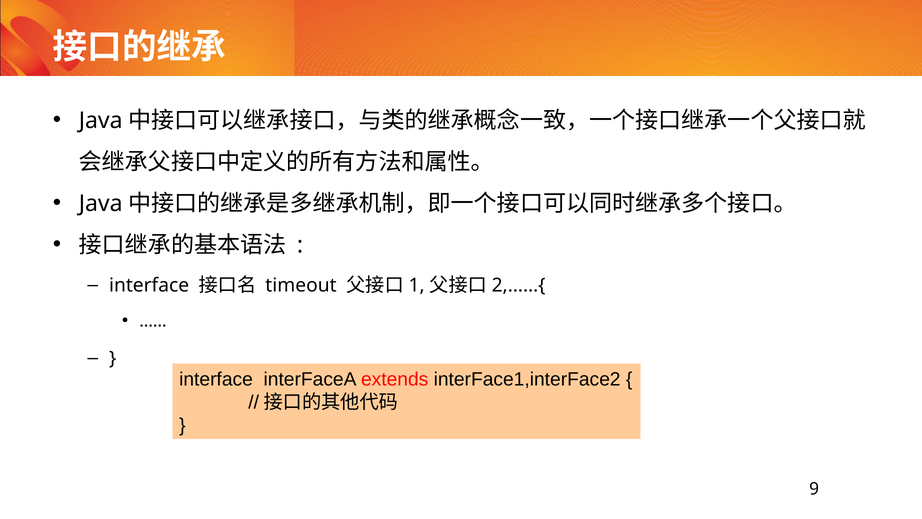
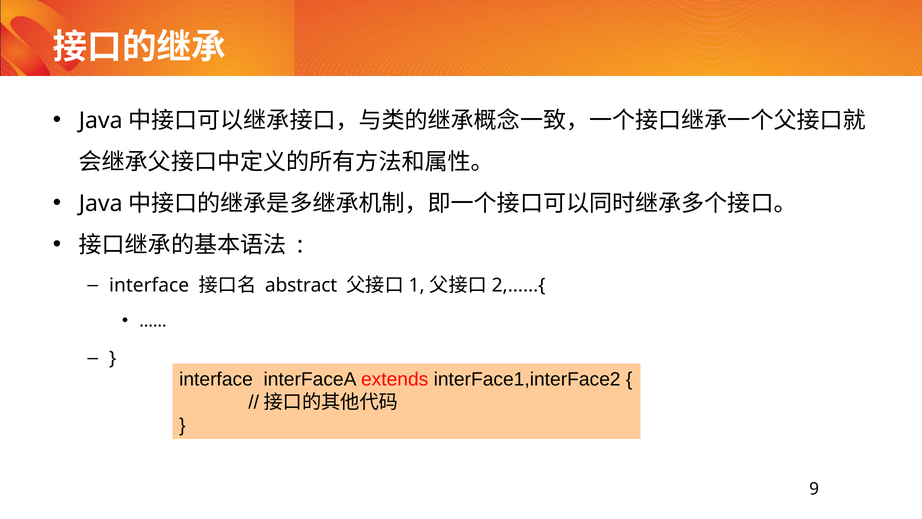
timeout: timeout -> abstract
